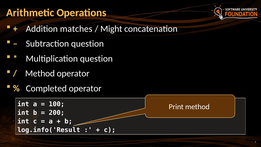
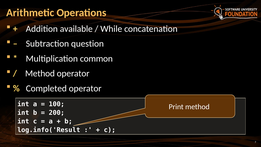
matches: matches -> available
Might: Might -> While
Multiplication question: question -> common
